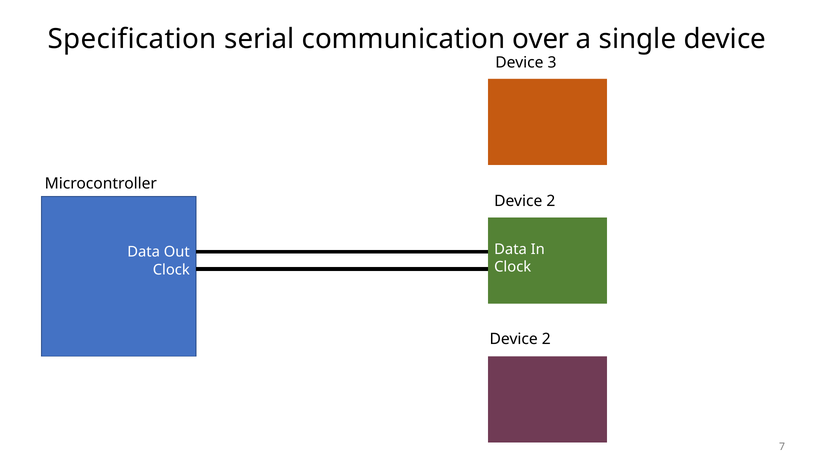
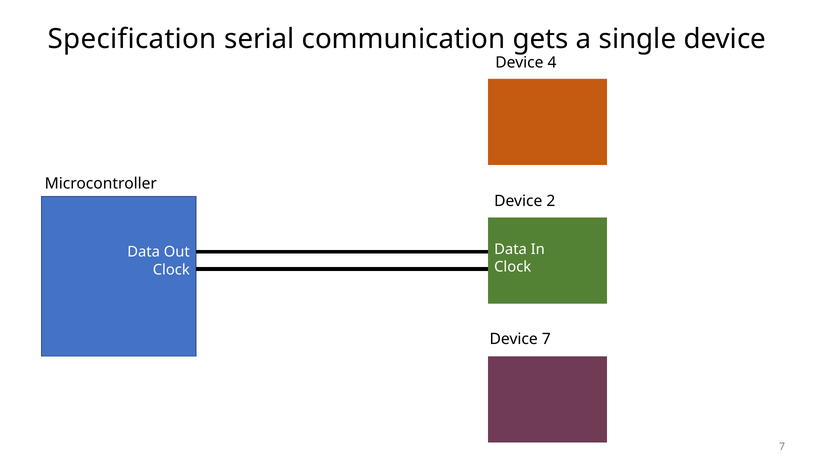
over: over -> gets
3: 3 -> 4
2 at (546, 339): 2 -> 7
